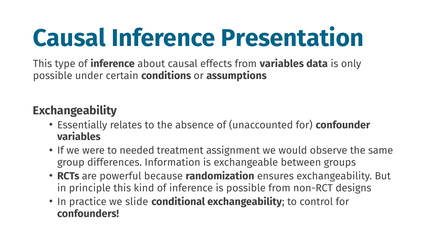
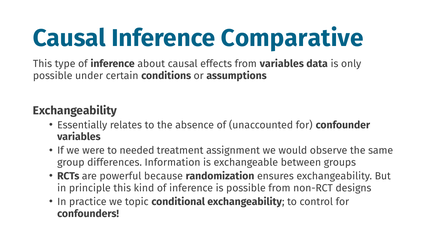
Presentation: Presentation -> Comparative
slide: slide -> topic
